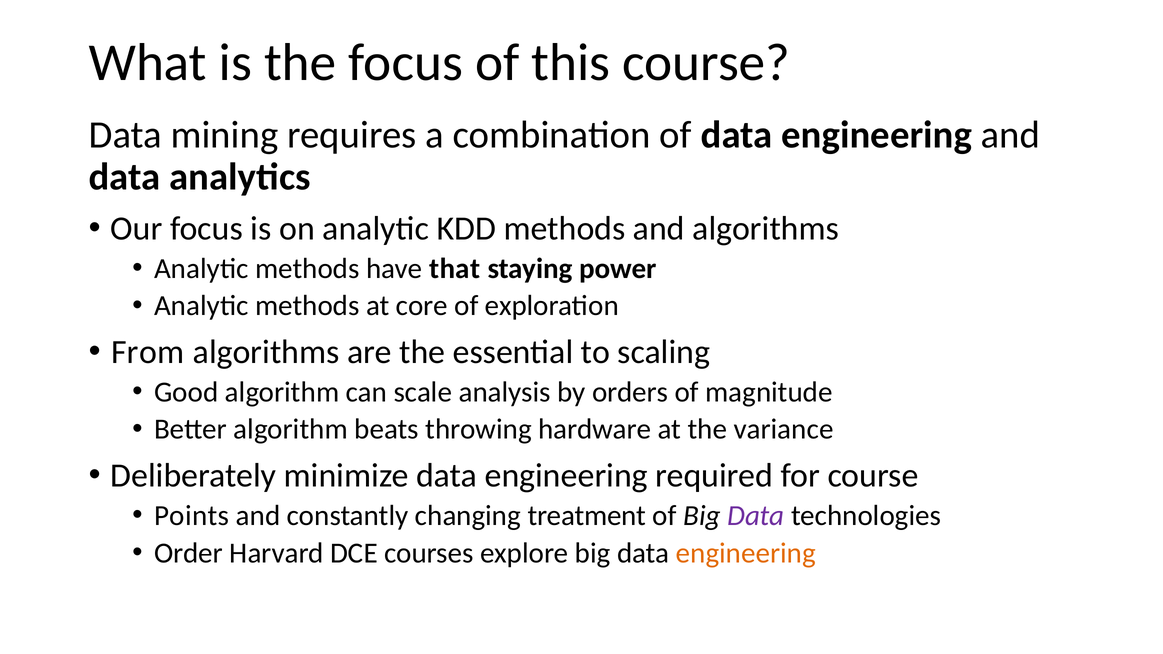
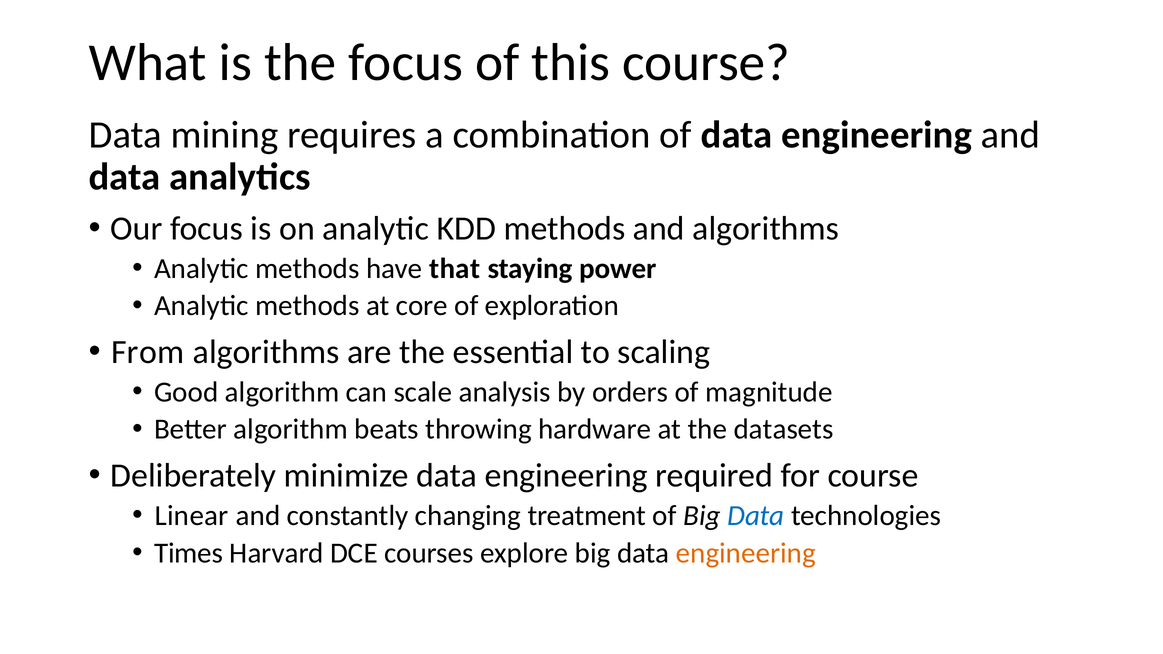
variance: variance -> datasets
Points: Points -> Linear
Data at (756, 516) colour: purple -> blue
Order: Order -> Times
